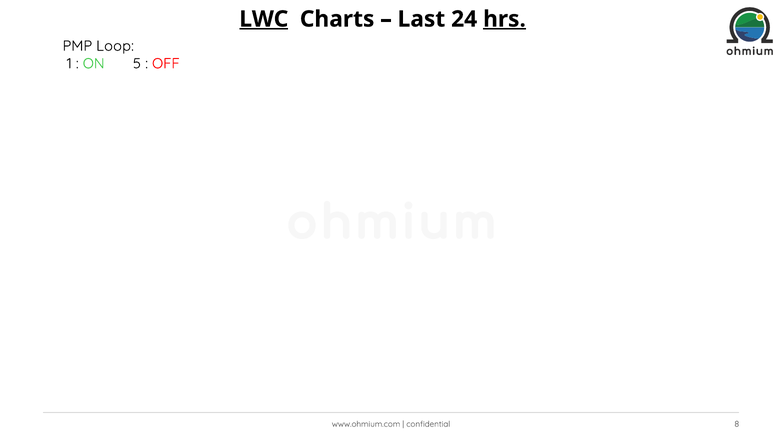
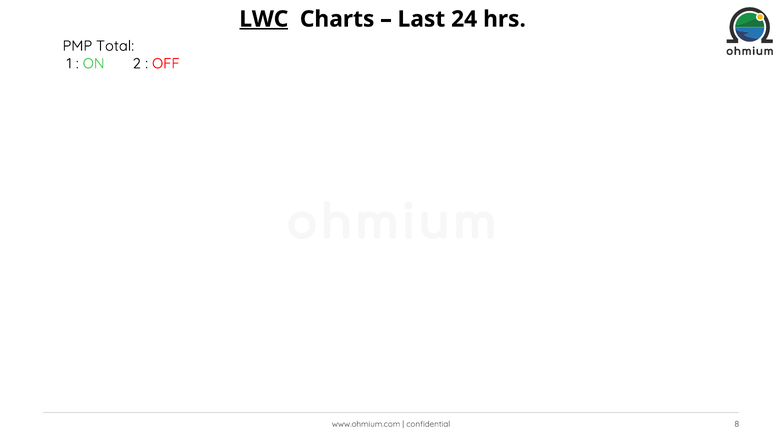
hrs underline: present -> none
Loop: Loop -> Total
5: 5 -> 2
